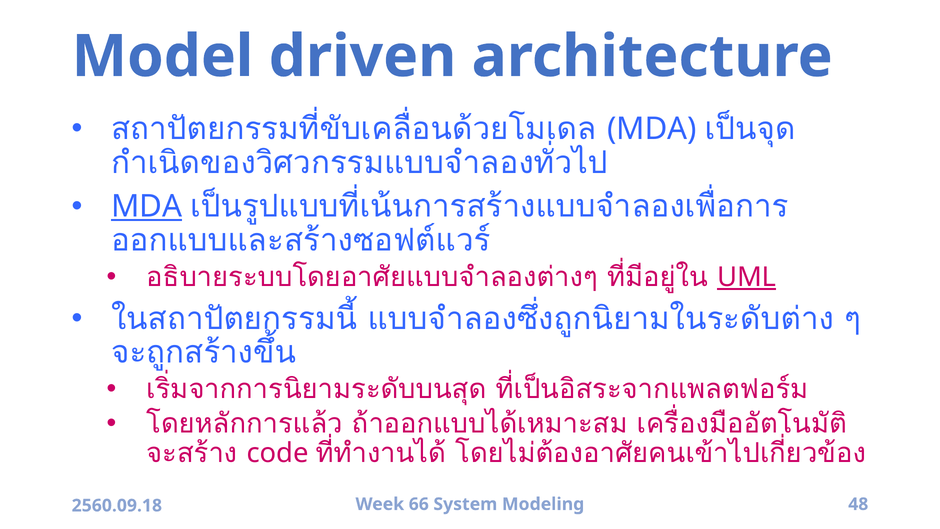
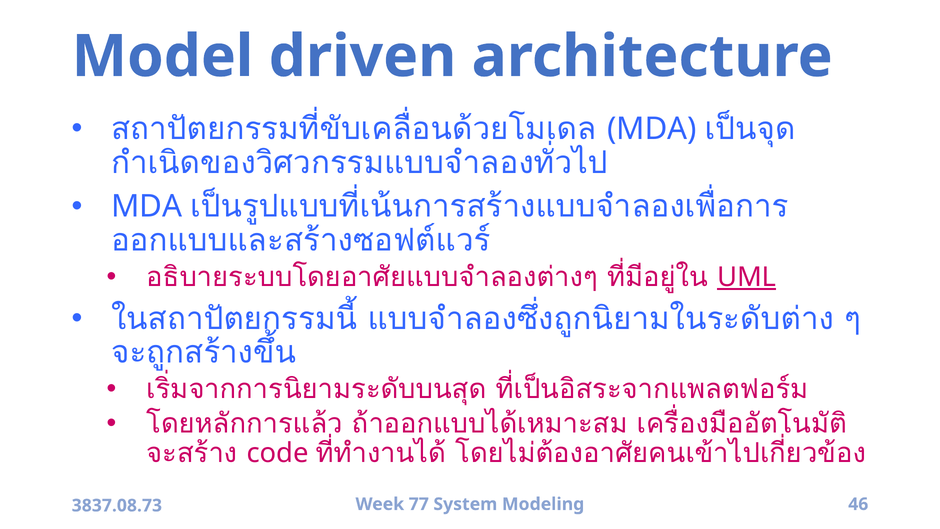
MDA at (147, 206) underline: present -> none
66: 66 -> 77
48: 48 -> 46
2560.09.18: 2560.09.18 -> 3837.08.73
